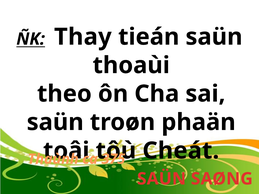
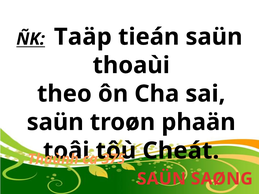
Thay: Thay -> Taäp
